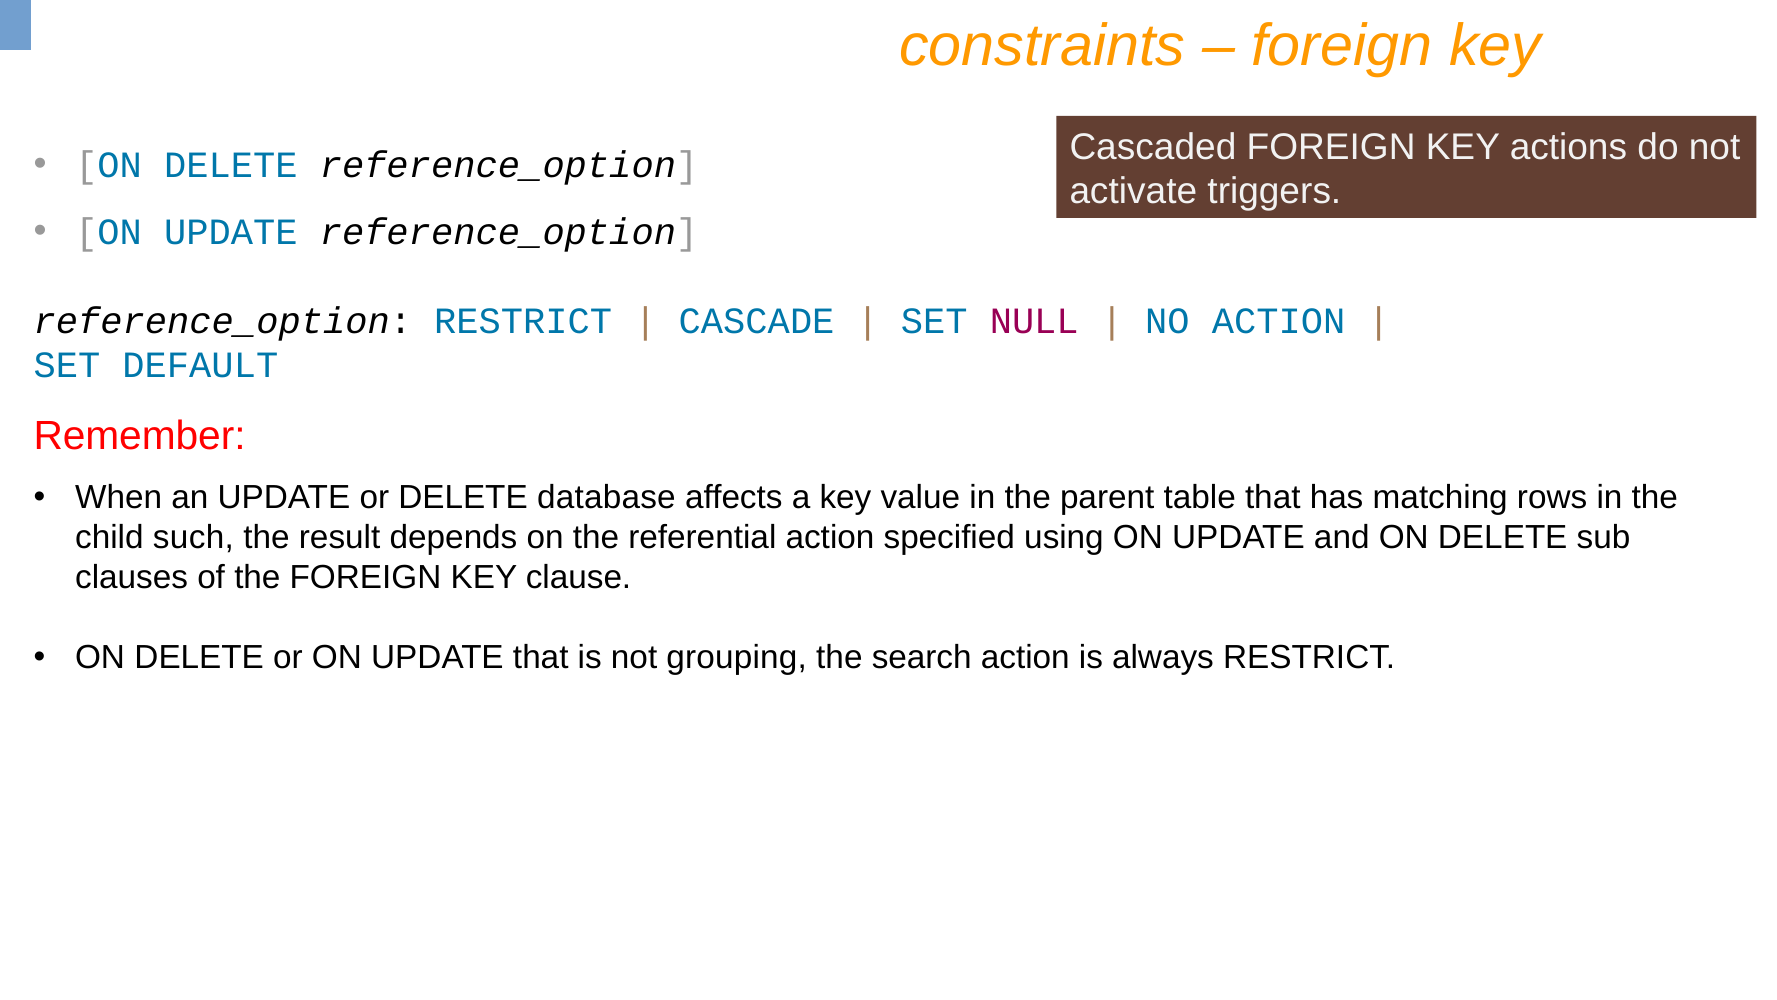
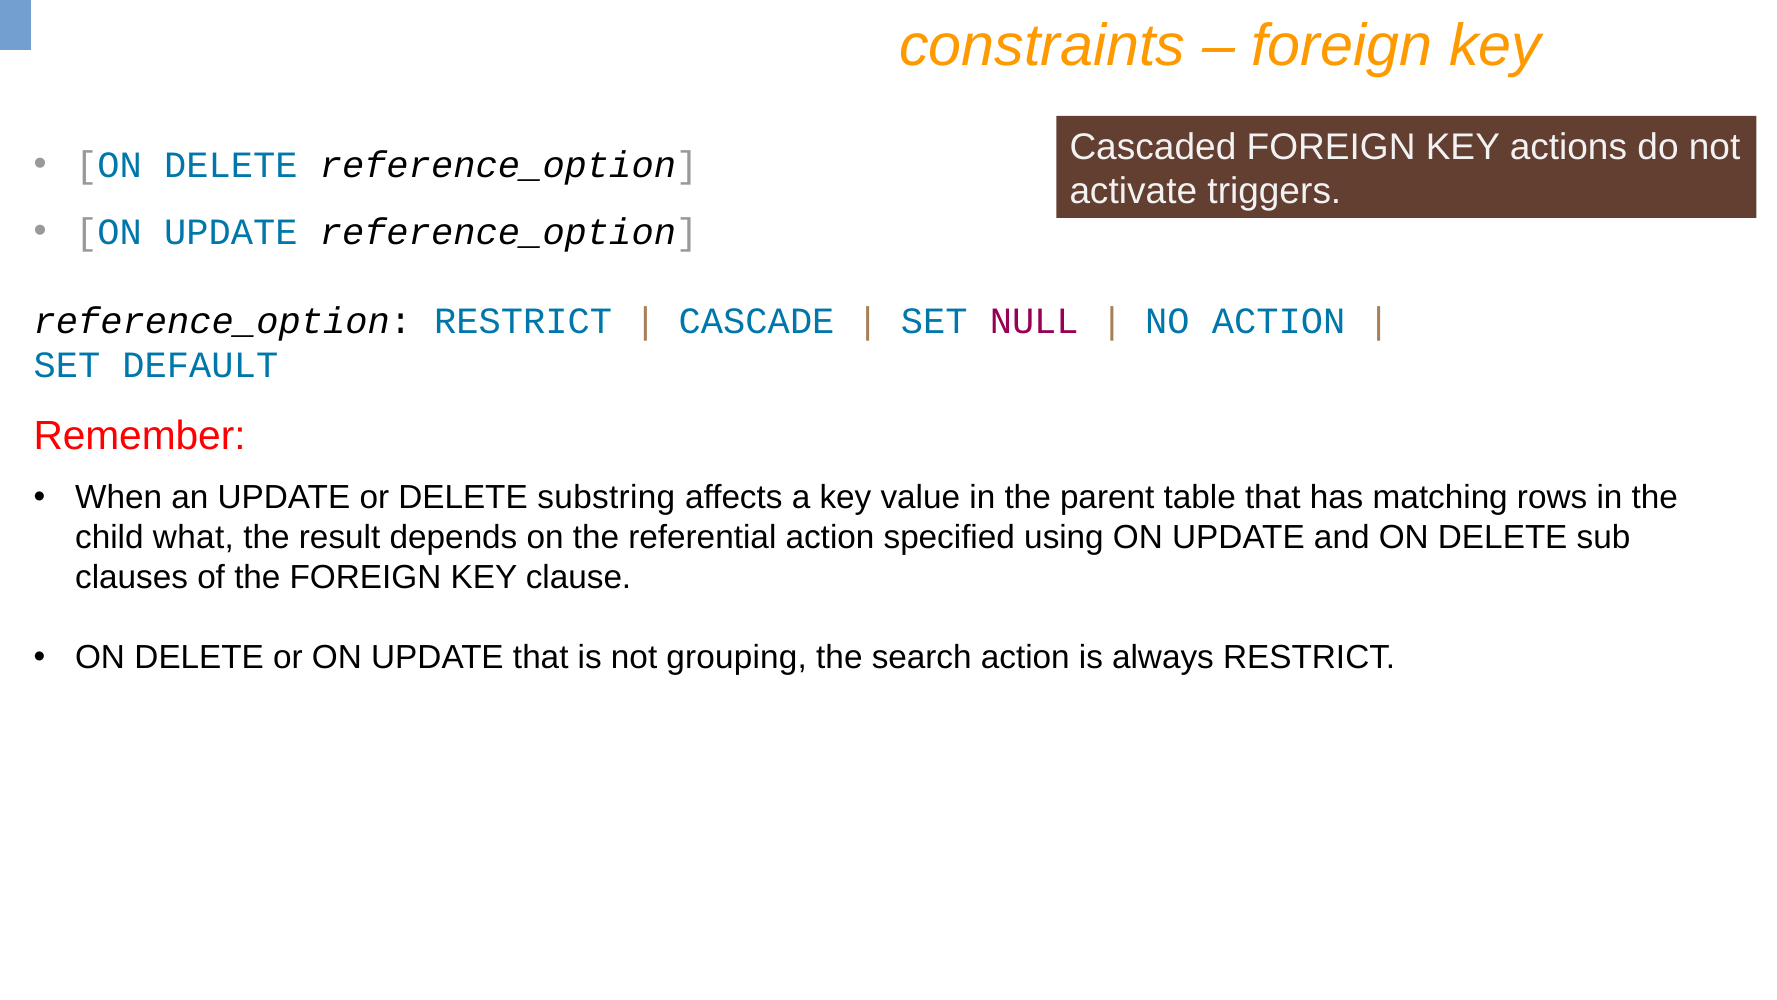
database: database -> substring
such: such -> what
